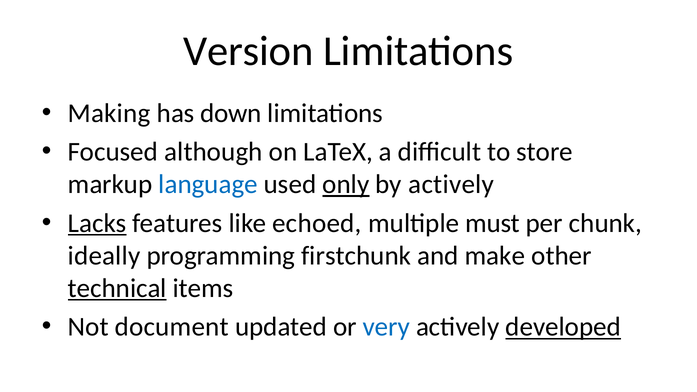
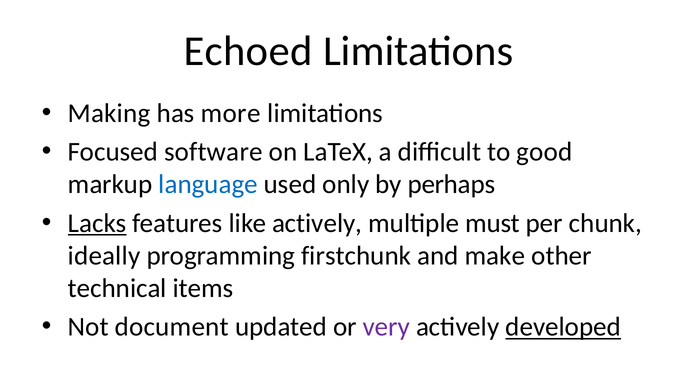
Version: Version -> Echoed
down: down -> more
although: although -> software
store: store -> good
only underline: present -> none
by actively: actively -> perhaps
like echoed: echoed -> actively
technical underline: present -> none
very colour: blue -> purple
